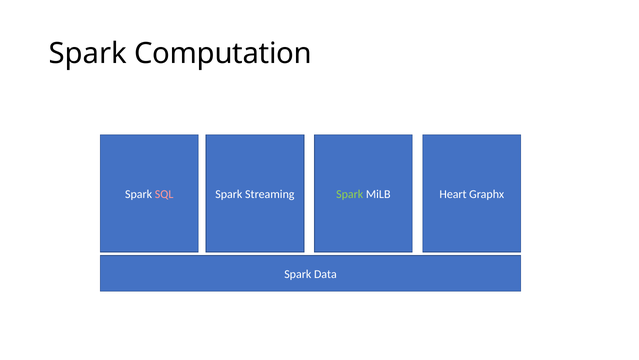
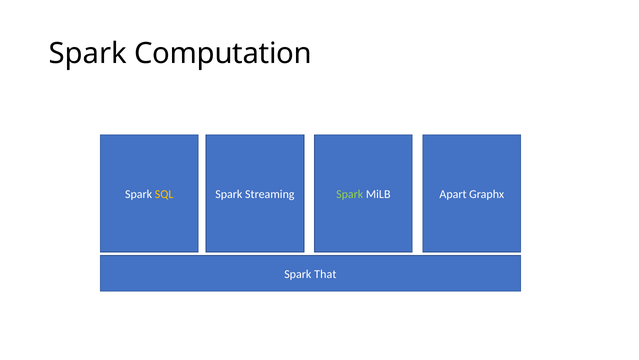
SQL colour: pink -> yellow
Heart: Heart -> Apart
Data: Data -> That
